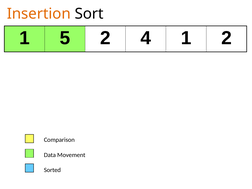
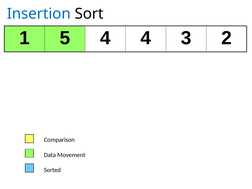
Insertion colour: orange -> blue
5 2: 2 -> 4
4 1: 1 -> 3
